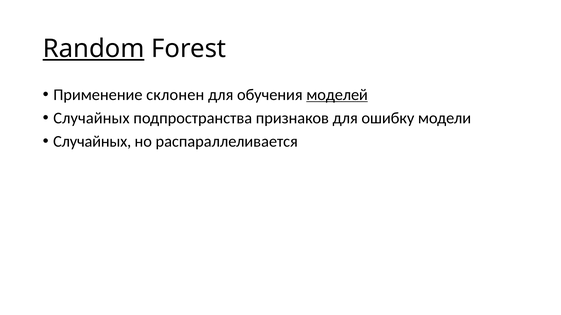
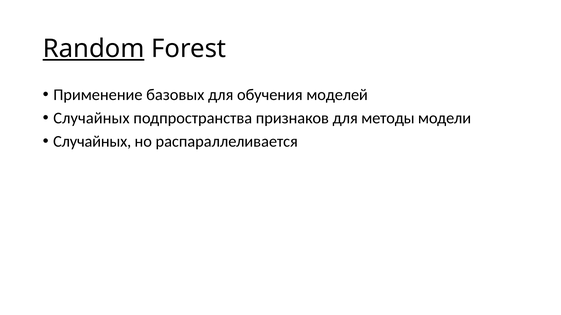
склонен: склонен -> базовых
моделей underline: present -> none
ошибку: ошибку -> методы
